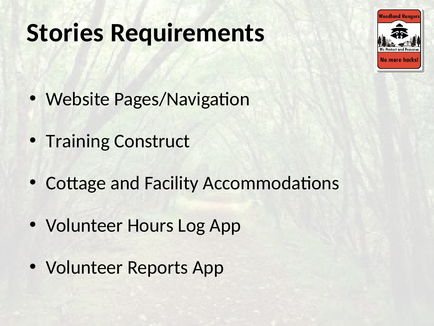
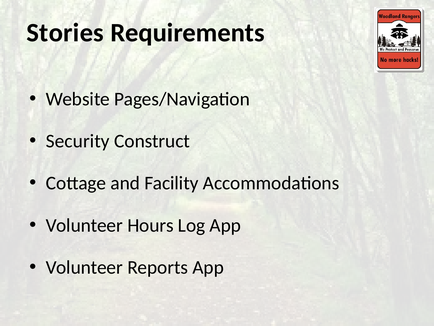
Training: Training -> Security
